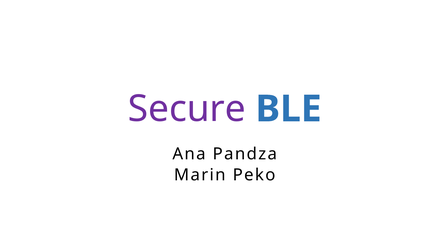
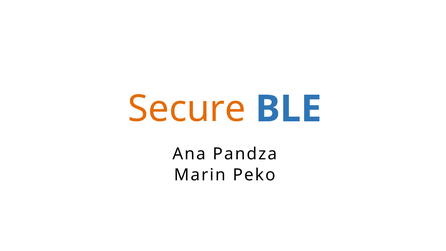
Secure colour: purple -> orange
